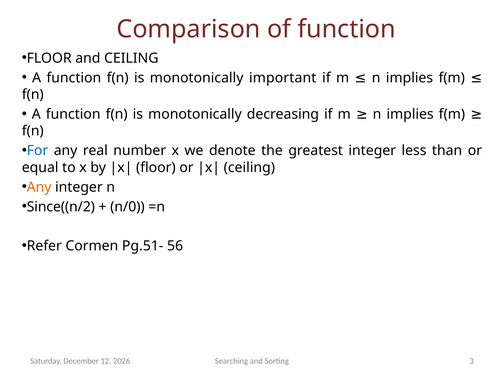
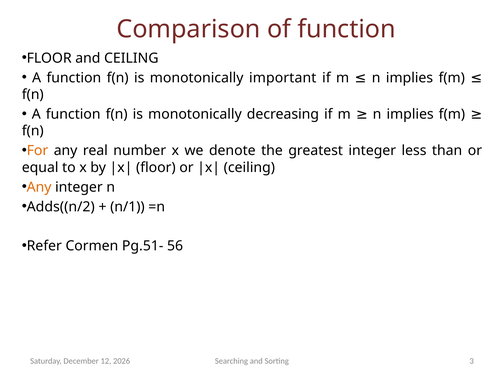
For colour: blue -> orange
Since((n/2: Since((n/2 -> Adds((n/2
n/0: n/0 -> n/1
